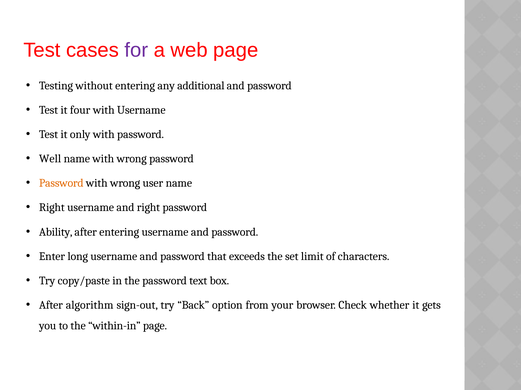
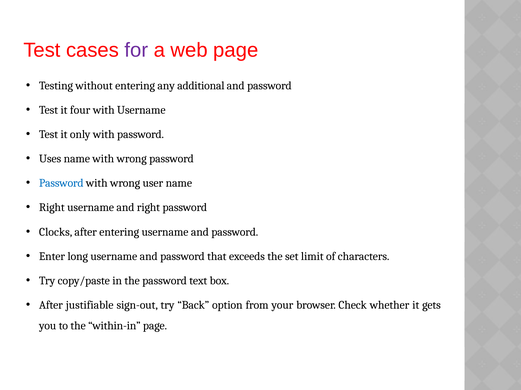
Well: Well -> Uses
Password at (61, 183) colour: orange -> blue
Ability: Ability -> Clocks
algorithm: algorithm -> justifiable
